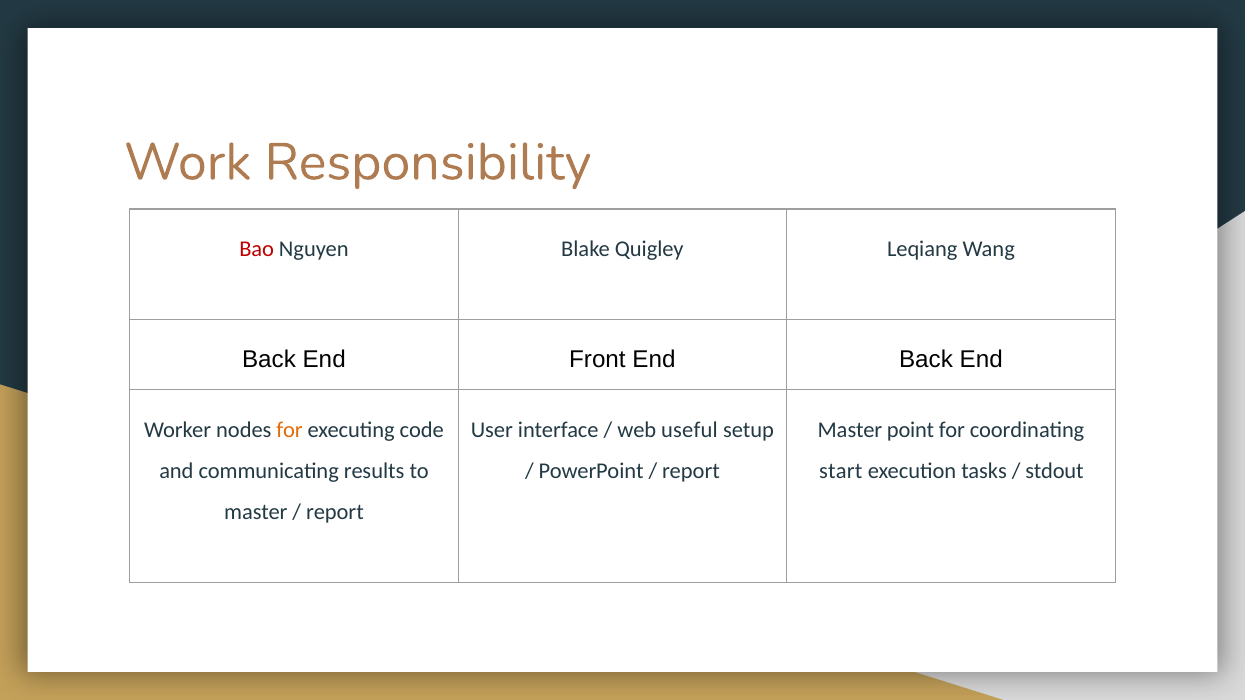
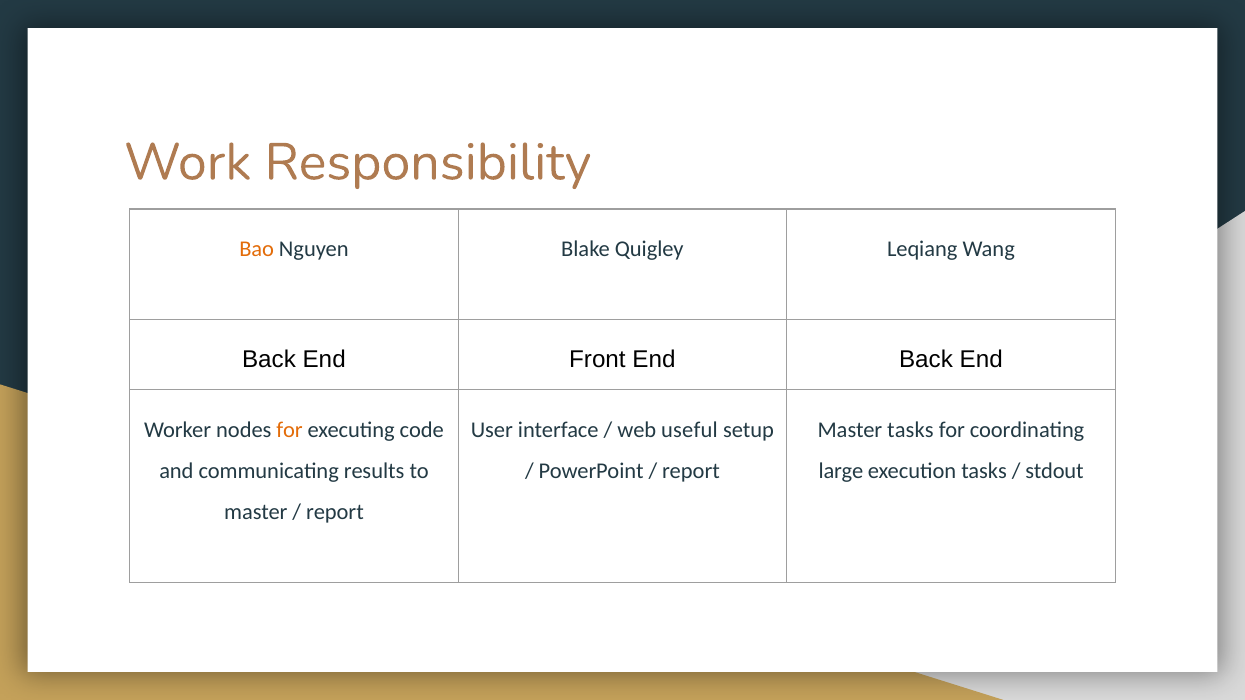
Bao colour: red -> orange
Master point: point -> tasks
start: start -> large
